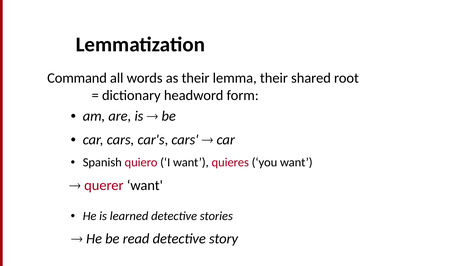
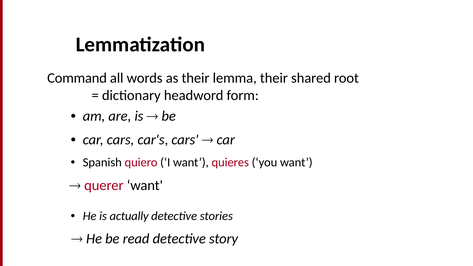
learned: learned -> actually
